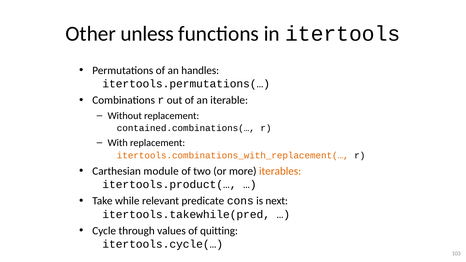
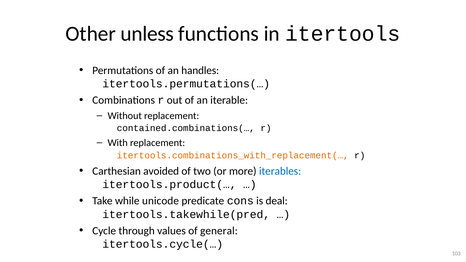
module: module -> avoided
iterables colour: orange -> blue
relevant: relevant -> unicode
next: next -> deal
quitting: quitting -> general
